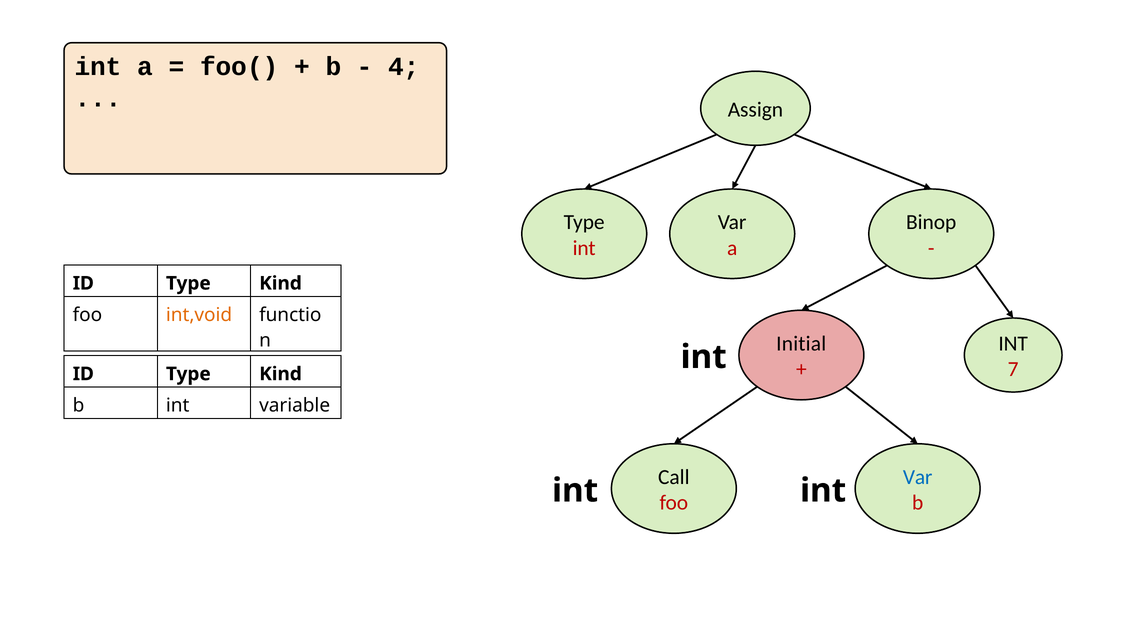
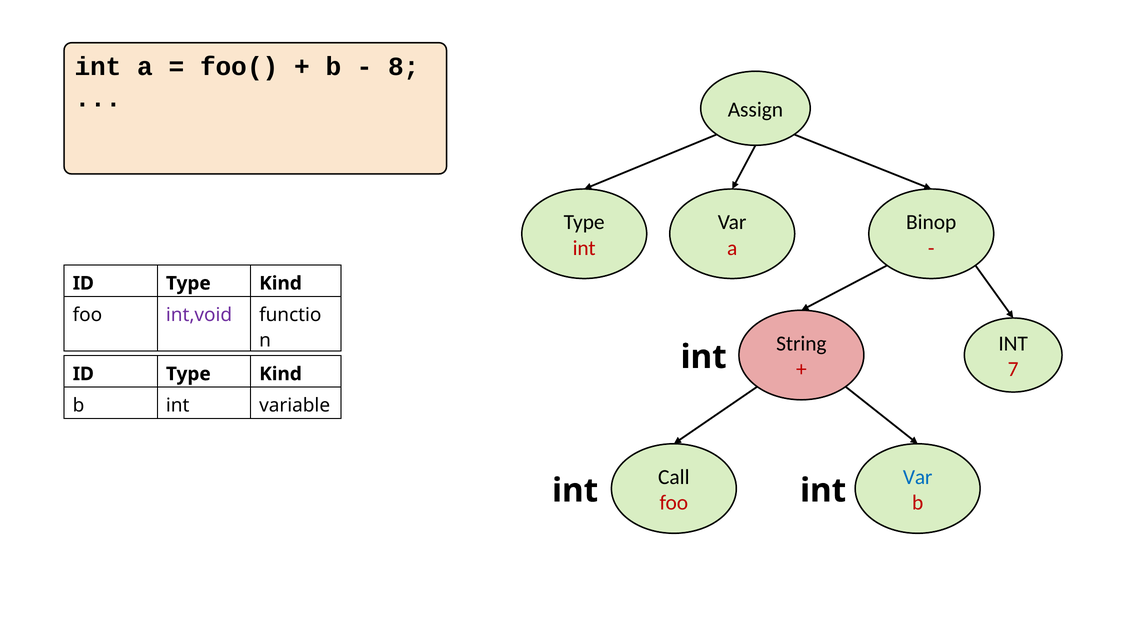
4: 4 -> 8
int,void colour: orange -> purple
Initial: Initial -> String
